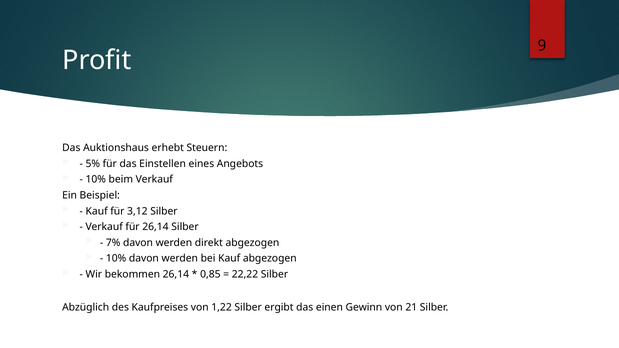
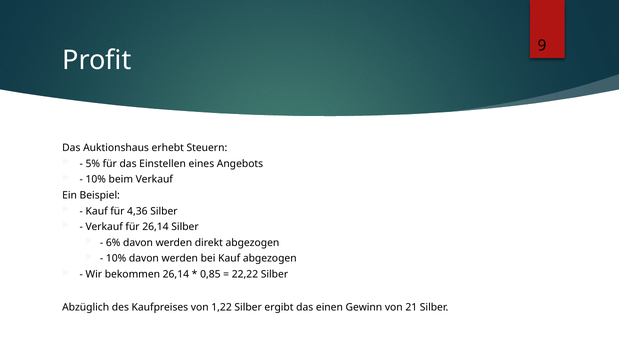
3,12: 3,12 -> 4,36
7%: 7% -> 6%
